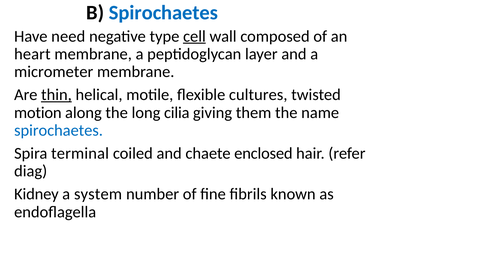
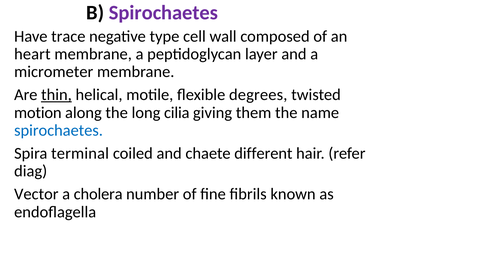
Spirochaetes at (163, 13) colour: blue -> purple
need: need -> trace
cell underline: present -> none
cultures: cultures -> degrees
enclosed: enclosed -> different
Kidney: Kidney -> Vector
system: system -> cholera
